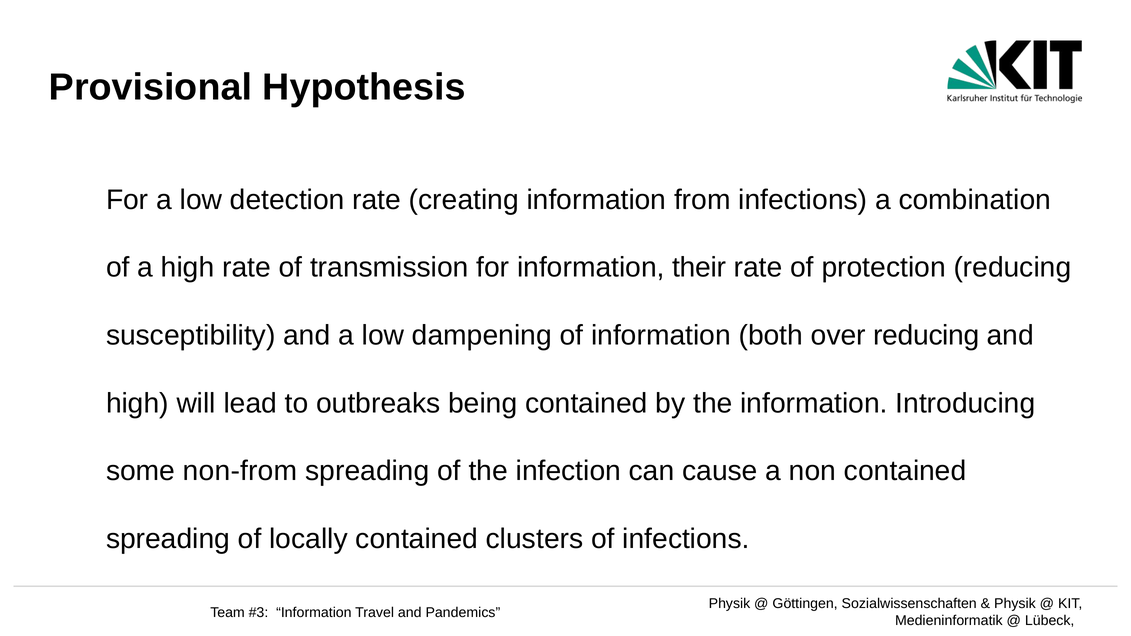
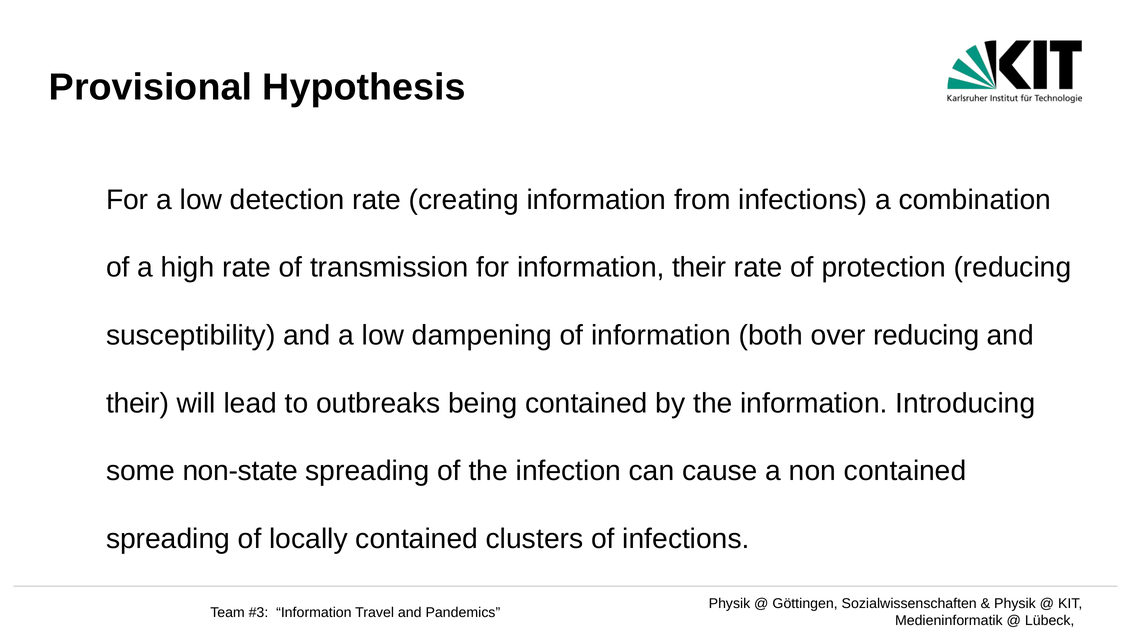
high at (137, 403): high -> their
non-from: non-from -> non-state
